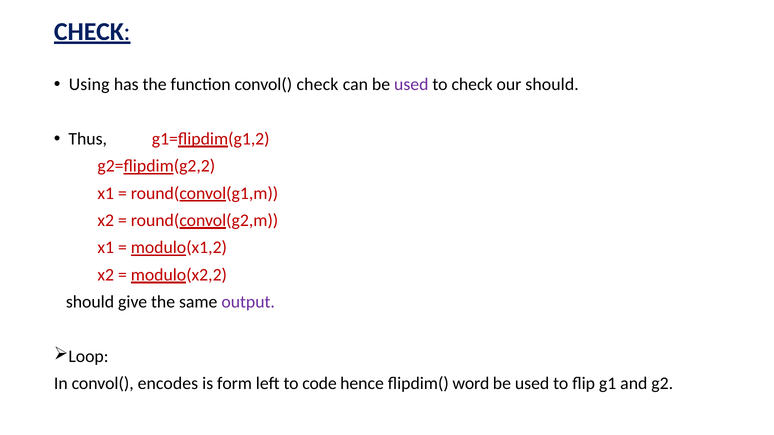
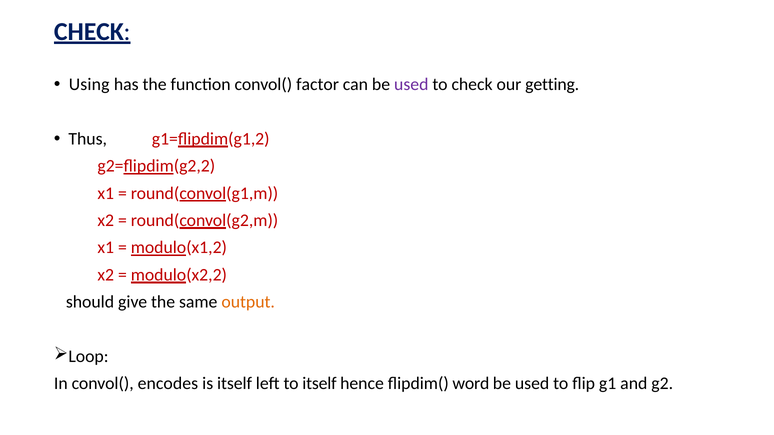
convol( check: check -> factor
our should: should -> getting
output colour: purple -> orange
is form: form -> itself
to code: code -> itself
